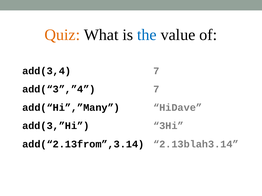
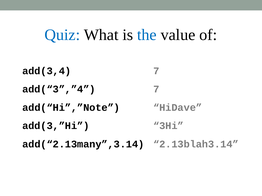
Quiz colour: orange -> blue
add(“Hi”,”Many: add(“Hi”,”Many -> add(“Hi”,”Note
add(“2.13from”,3.14: add(“2.13from”,3.14 -> add(“2.13many”,3.14
